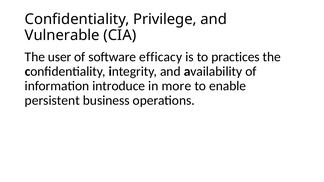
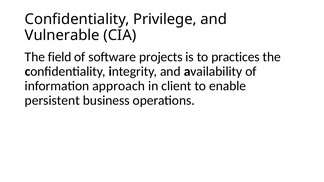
user: user -> field
efficacy: efficacy -> projects
introduce: introduce -> approach
more: more -> client
